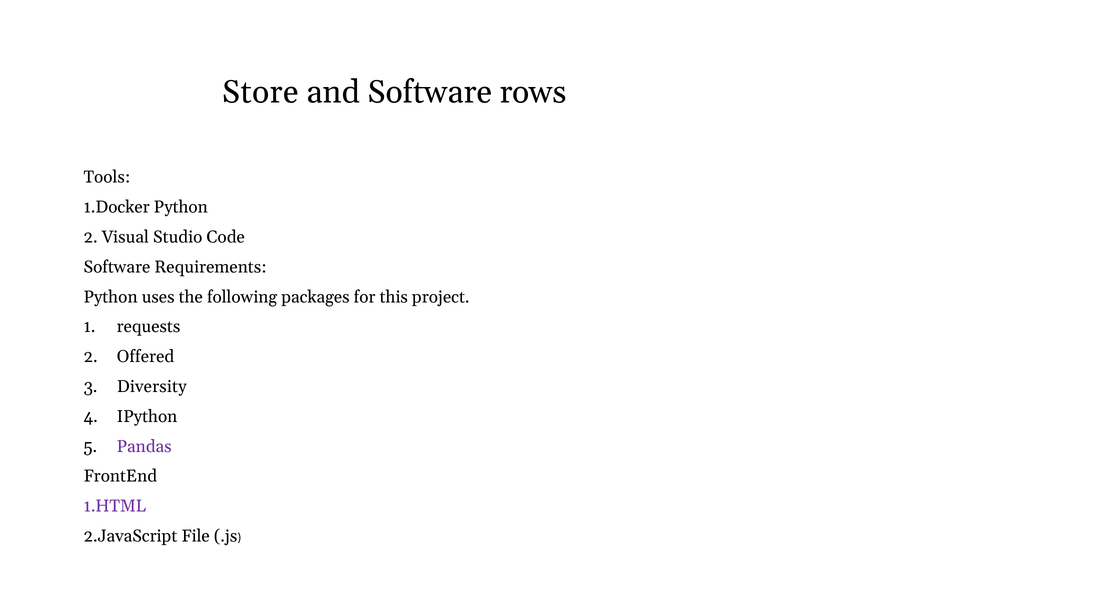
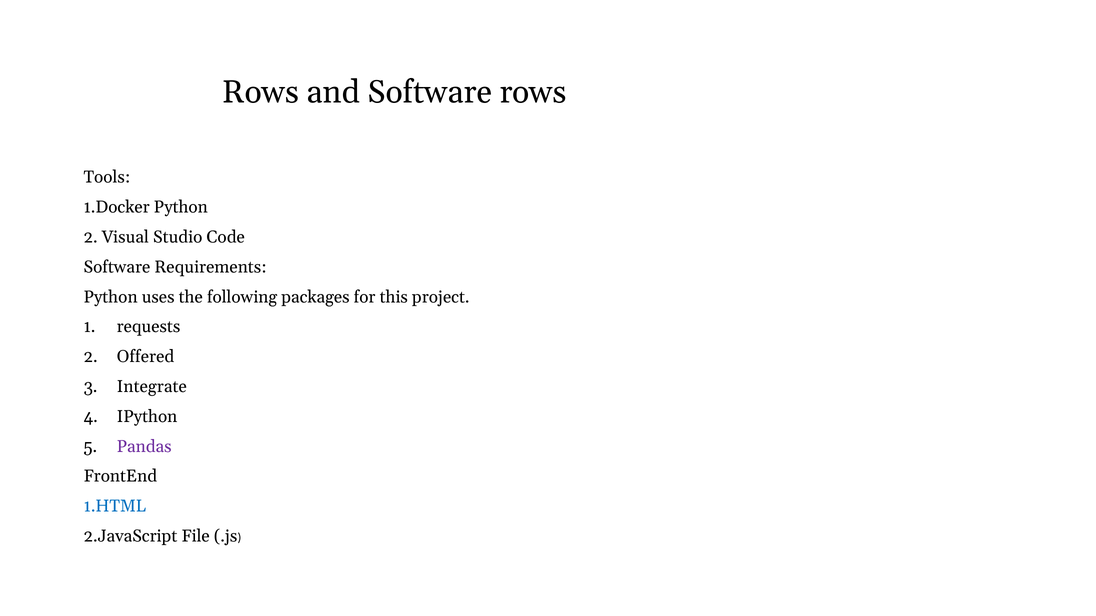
Store at (260, 92): Store -> Rows
Diversity: Diversity -> Integrate
1.HTML colour: purple -> blue
